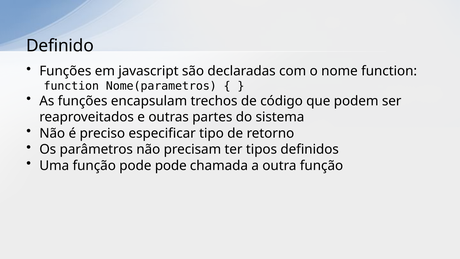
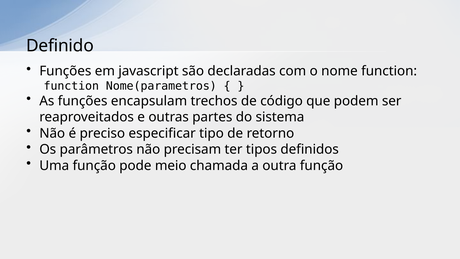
pode pode: pode -> meio
